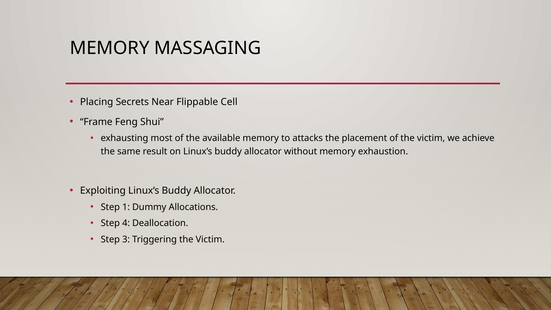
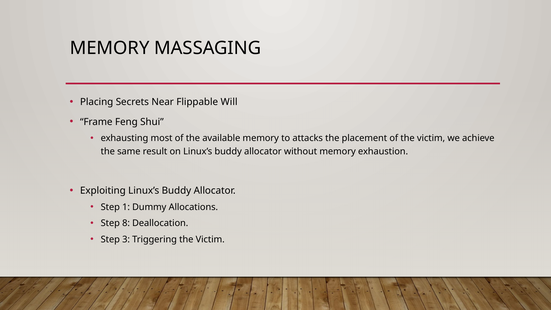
Cell: Cell -> Will
4: 4 -> 8
